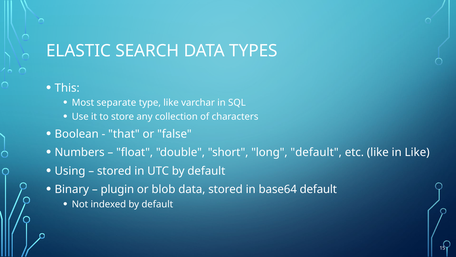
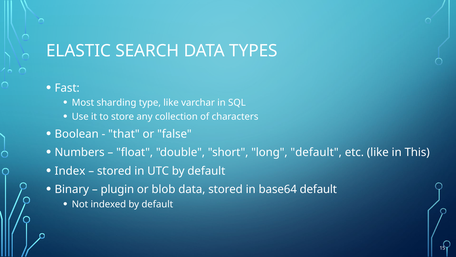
This: This -> Fast
separate: separate -> sharding
in Like: Like -> This
Using: Using -> Index
